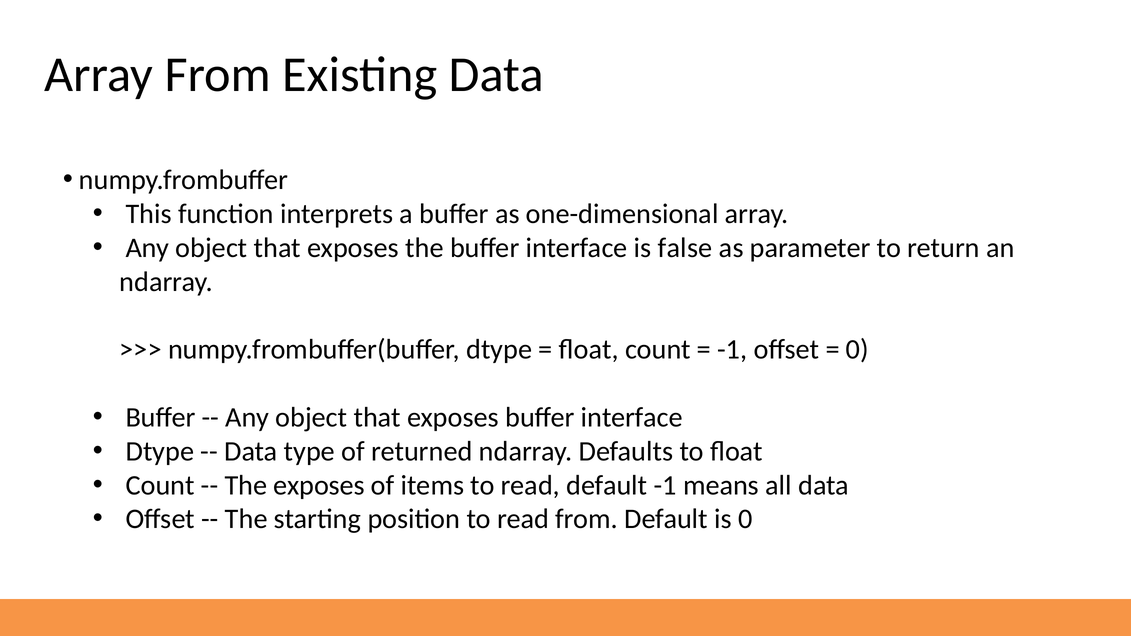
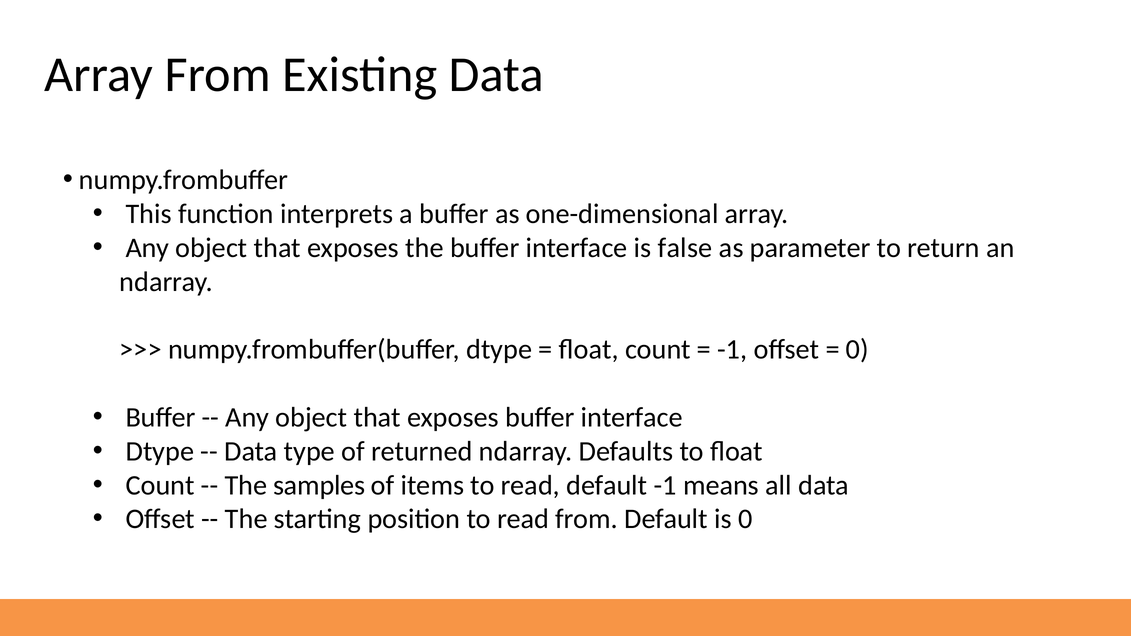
The exposes: exposes -> samples
